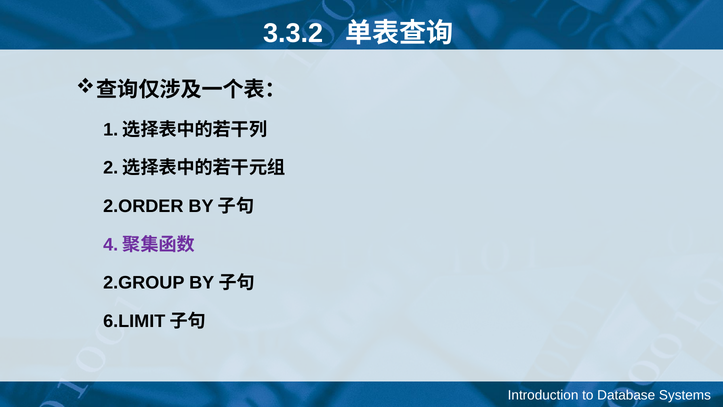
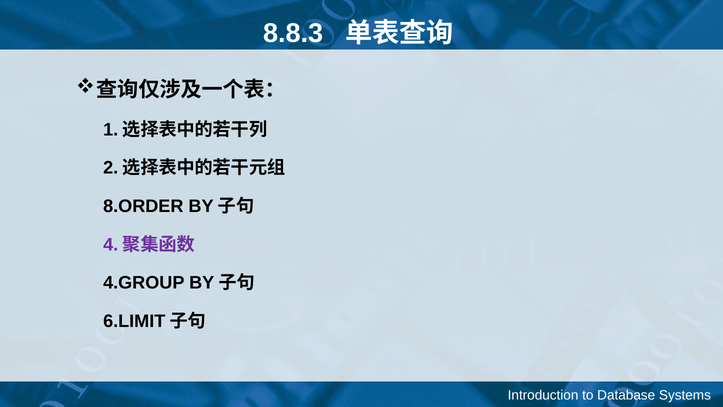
3.3.2: 3.3.2 -> 8.8.3
2.ORDER: 2.ORDER -> 8.ORDER
2.GROUP: 2.GROUP -> 4.GROUP
